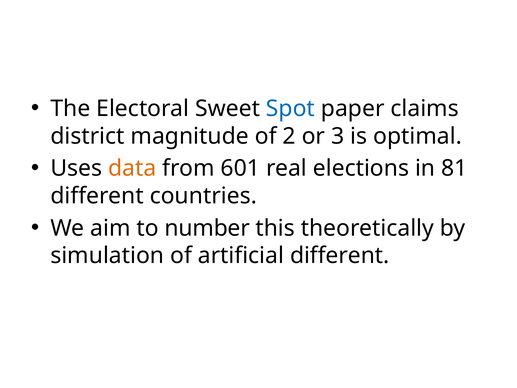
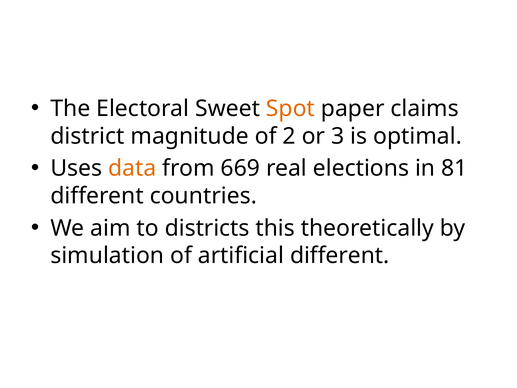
Spot colour: blue -> orange
601: 601 -> 669
number: number -> districts
